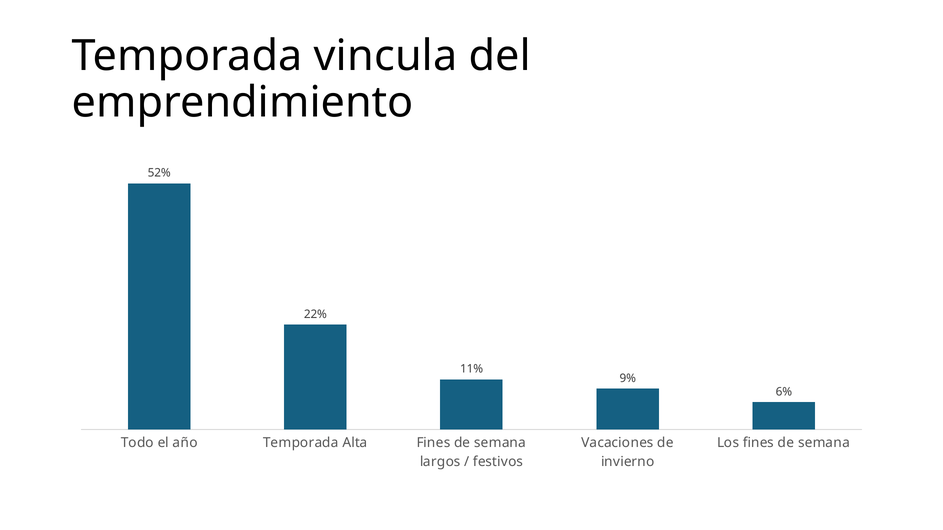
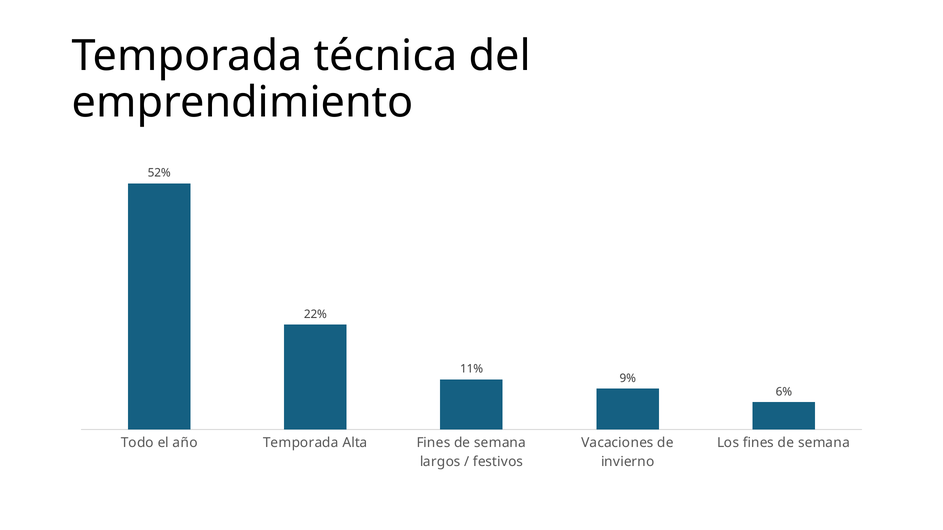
vincula: vincula -> técnica
